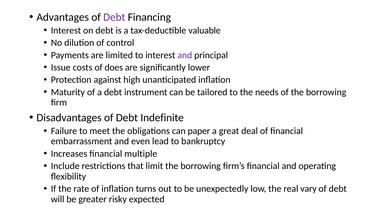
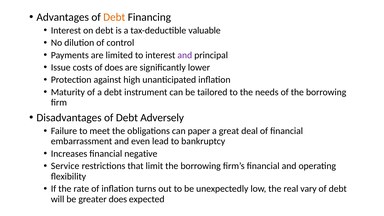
Debt at (114, 17) colour: purple -> orange
Indefinite: Indefinite -> Adversely
multiple: multiple -> negative
Include: Include -> Service
greater risky: risky -> does
